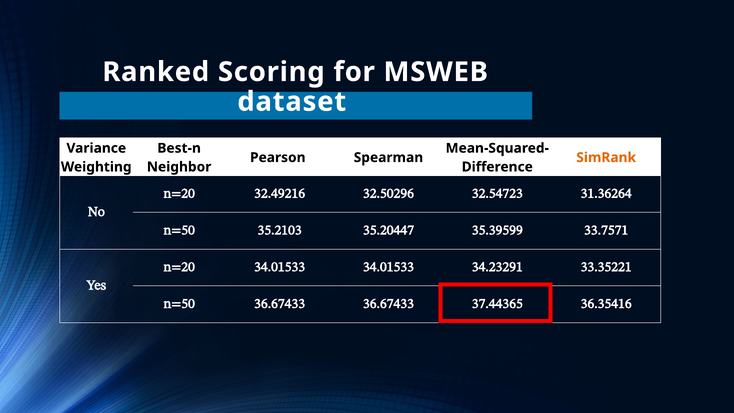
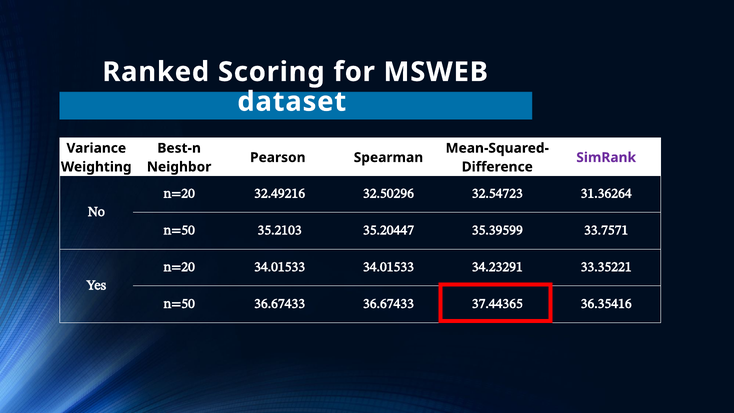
SimRank colour: orange -> purple
